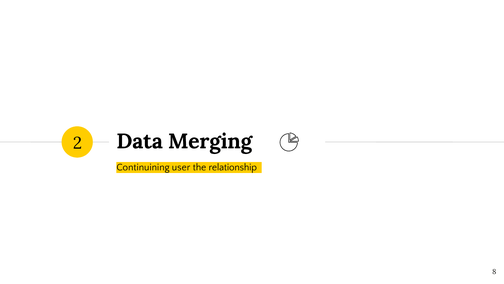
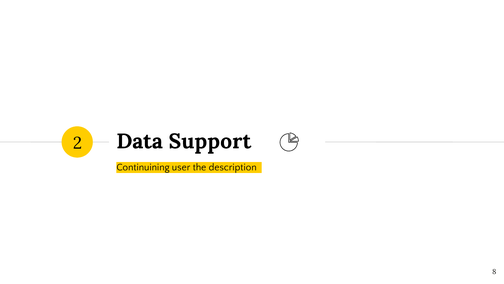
Merging: Merging -> Support
relationship: relationship -> description
